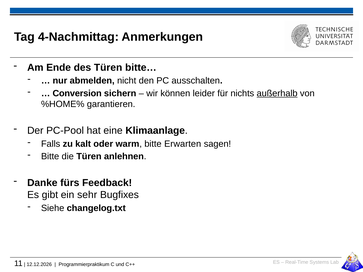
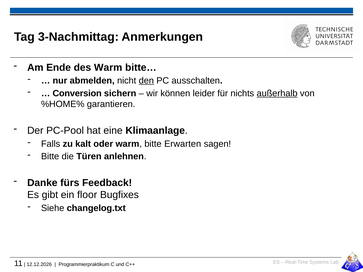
4-Nachmittag: 4-Nachmittag -> 3-Nachmittag
des Türen: Türen -> Warm
den underline: none -> present
sehr: sehr -> floor
